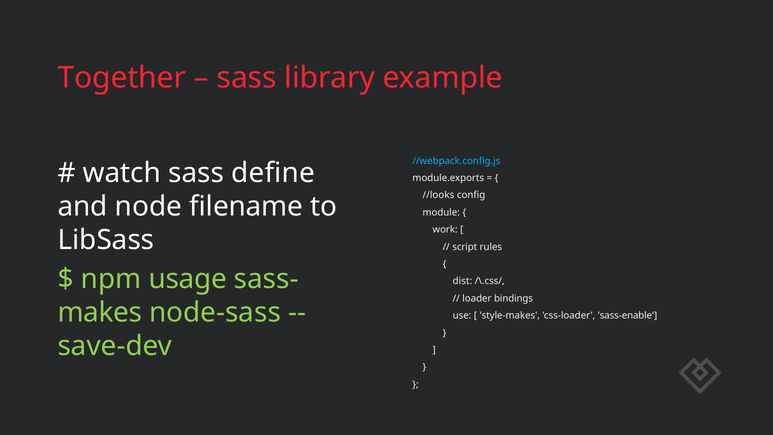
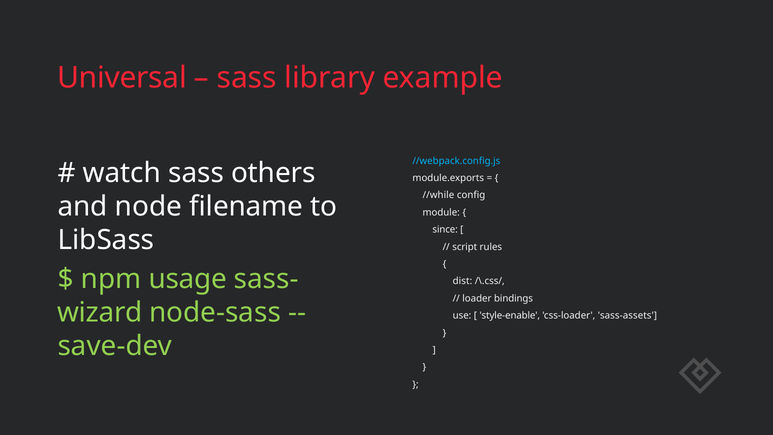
Together: Together -> Universal
define: define -> others
//looks: //looks -> //while
work: work -> since
makes: makes -> wizard
style-makes: style-makes -> style-enable
sass-enable: sass-enable -> sass-assets
